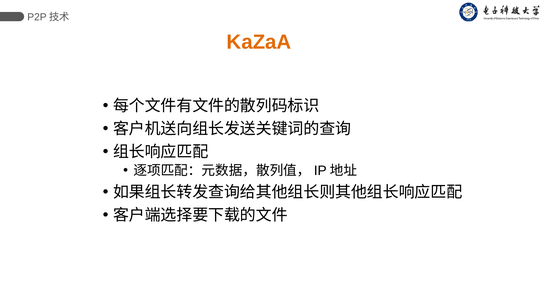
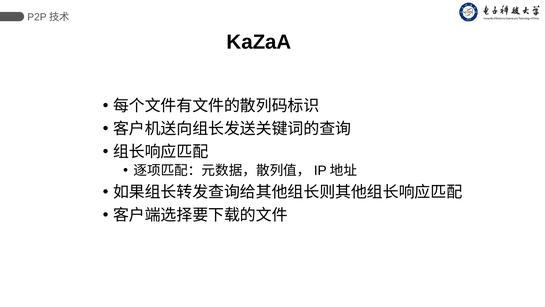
KaZaA colour: orange -> black
